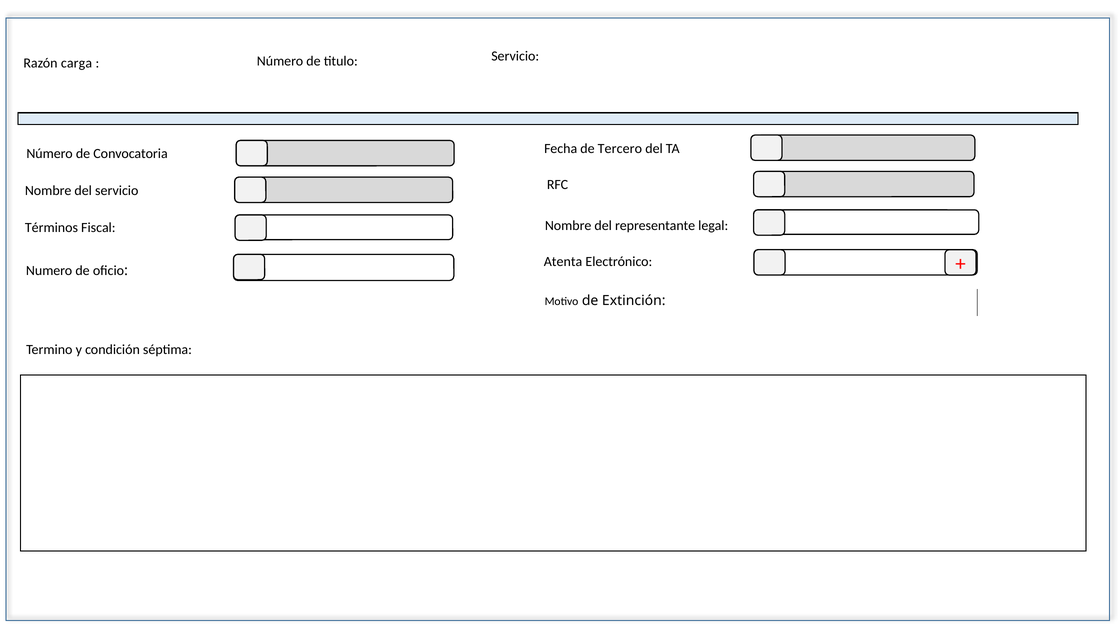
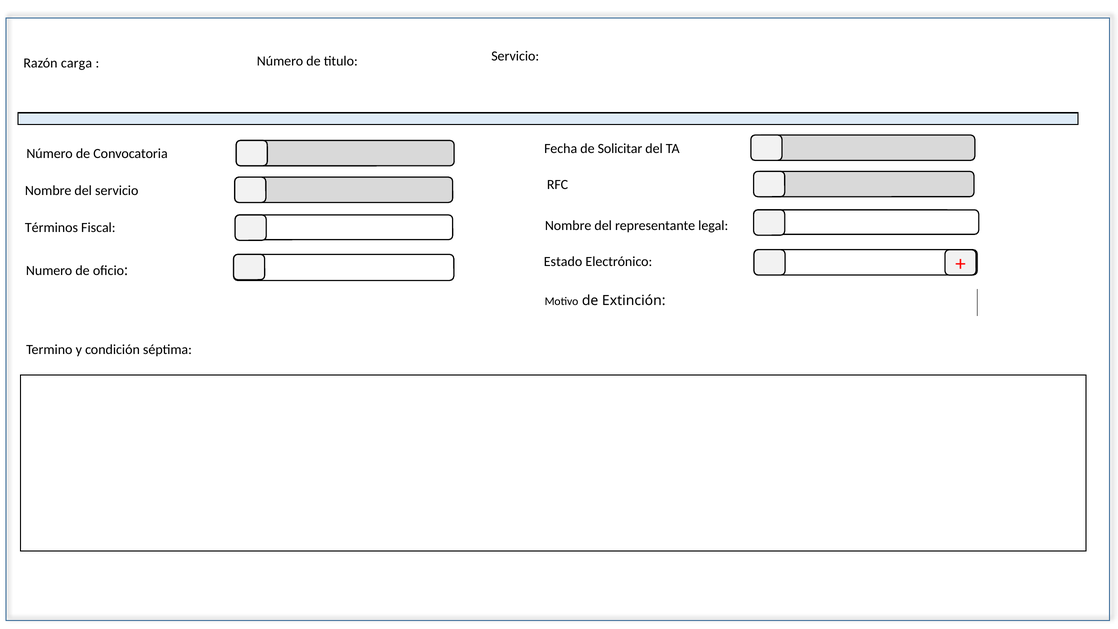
Tercero: Tercero -> Solicitar
Atenta: Atenta -> Estado
